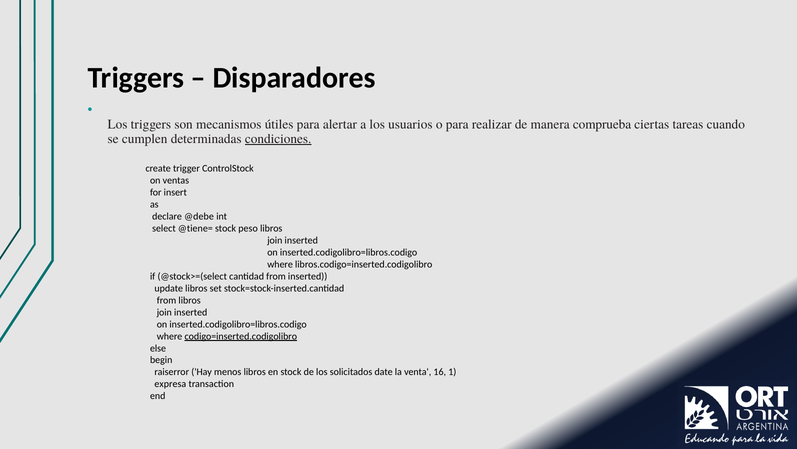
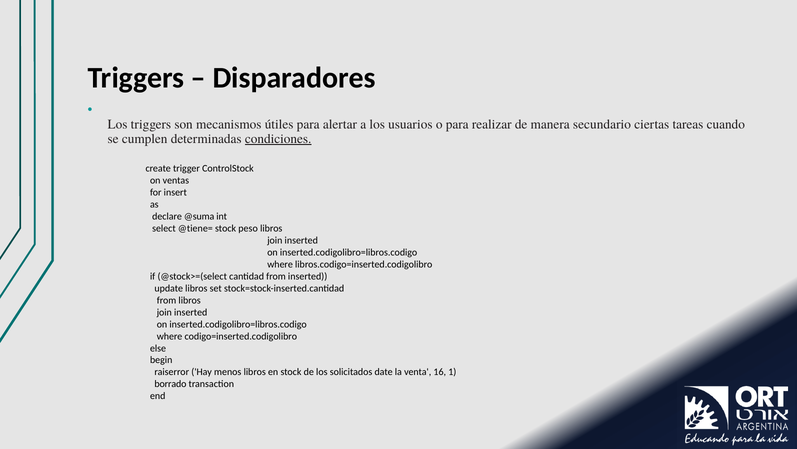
comprueba: comprueba -> secundario
@debe: @debe -> @suma
codigo=inserted.codigolibro underline: present -> none
expresa: expresa -> borrado
